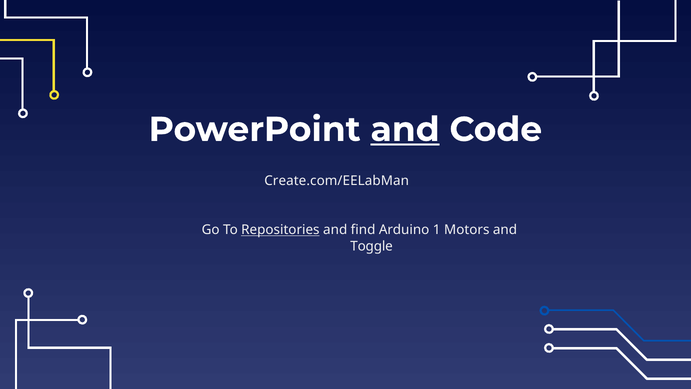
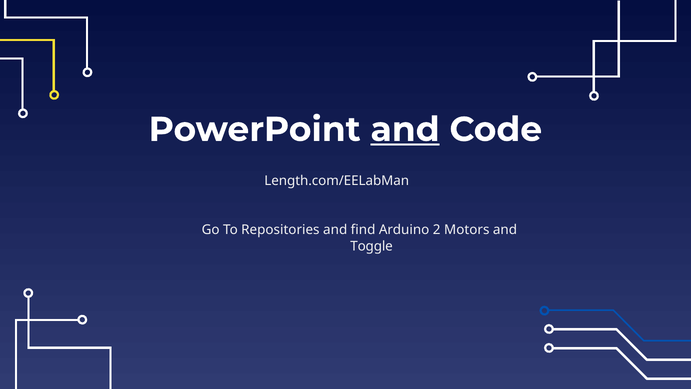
Create.com/EELabMan: Create.com/EELabMan -> Length.com/EELabMan
Repositories underline: present -> none
1: 1 -> 2
